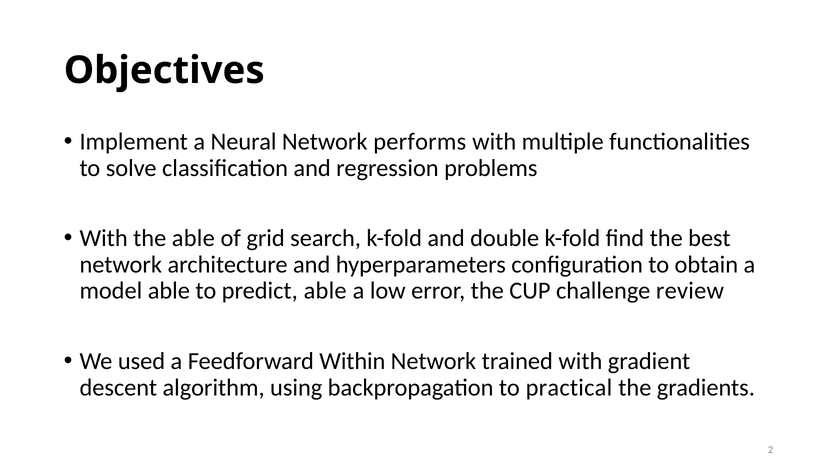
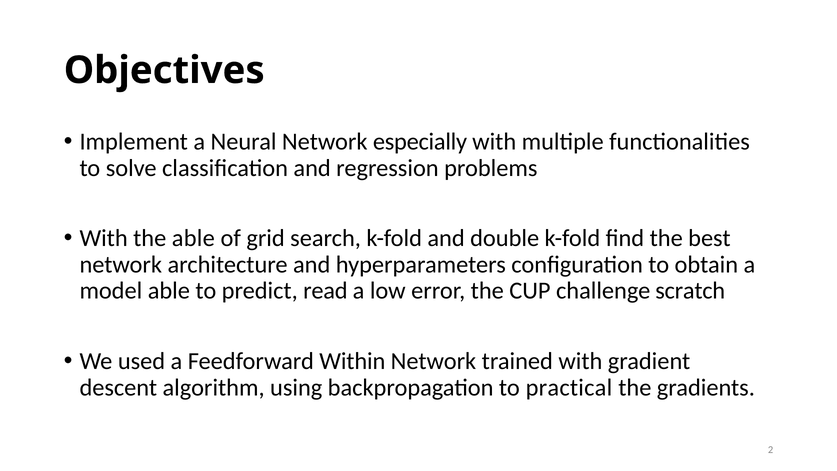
performs: performs -> especially
predict able: able -> read
review: review -> scratch
